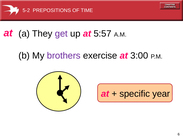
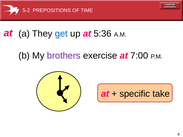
get colour: purple -> blue
5:57: 5:57 -> 5:36
3:00: 3:00 -> 7:00
year: year -> take
